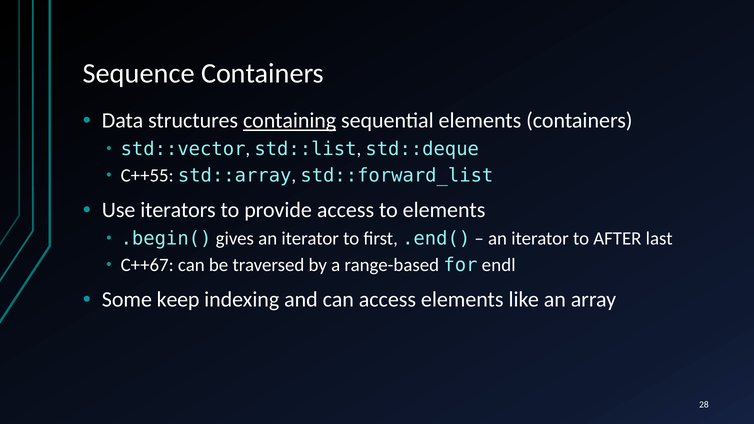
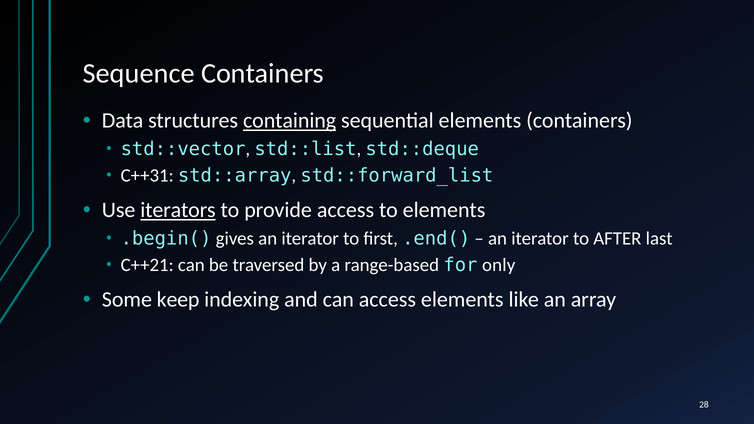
C++55: C++55 -> C++31
iterators underline: none -> present
C++67: C++67 -> C++21
endl: endl -> only
